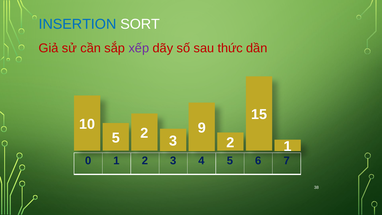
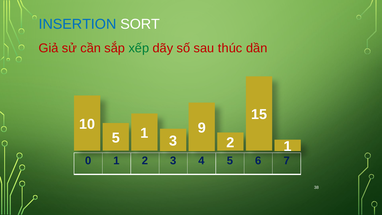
xếp colour: purple -> green
thức: thức -> thúc
5 2: 2 -> 1
